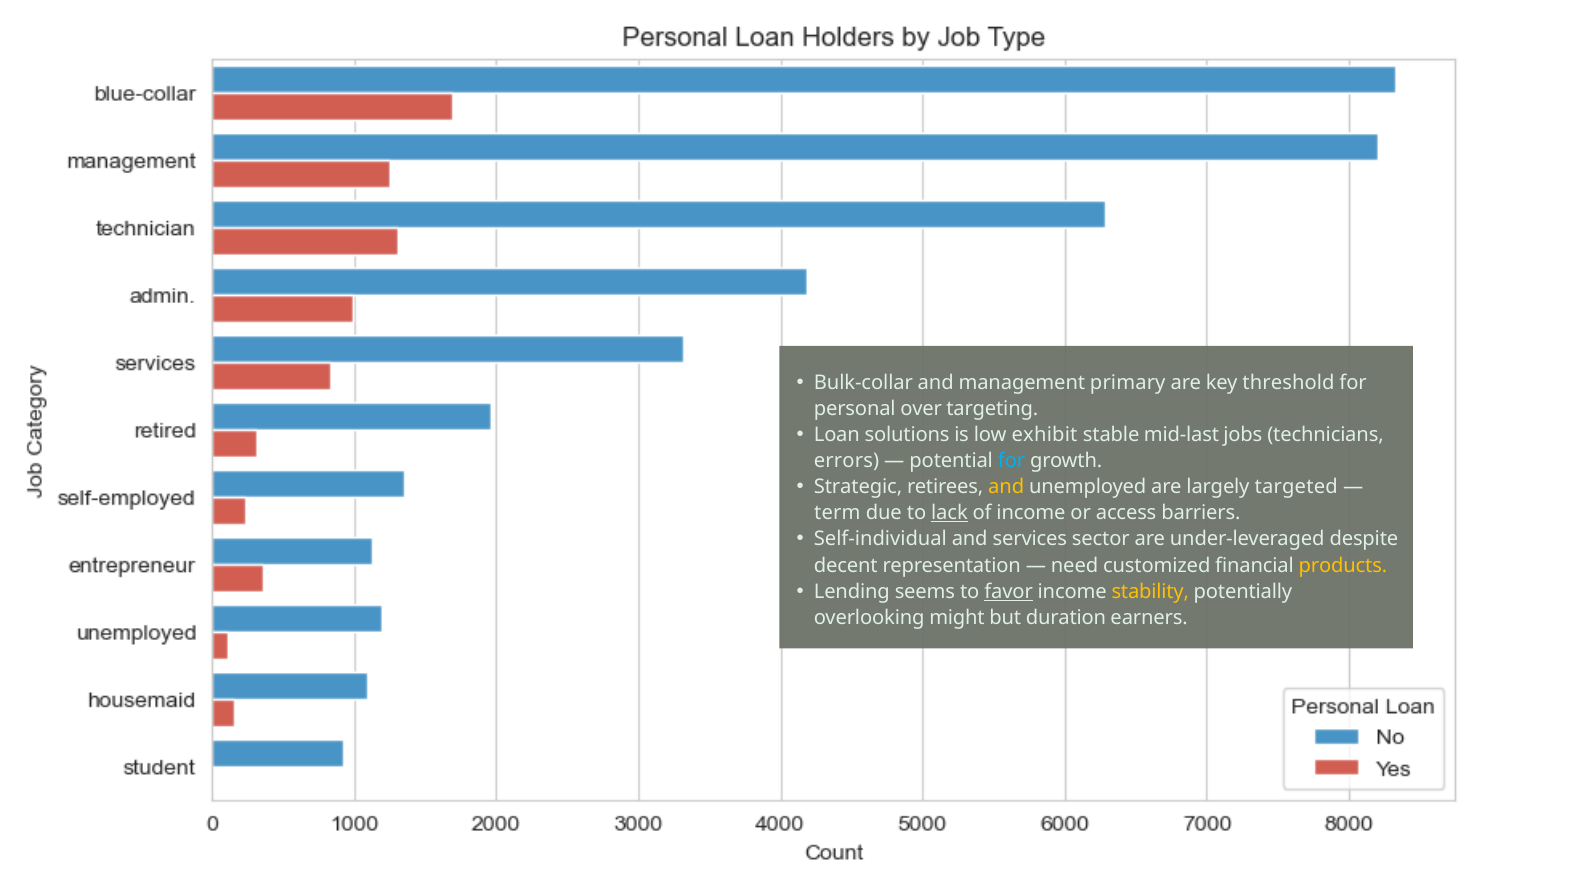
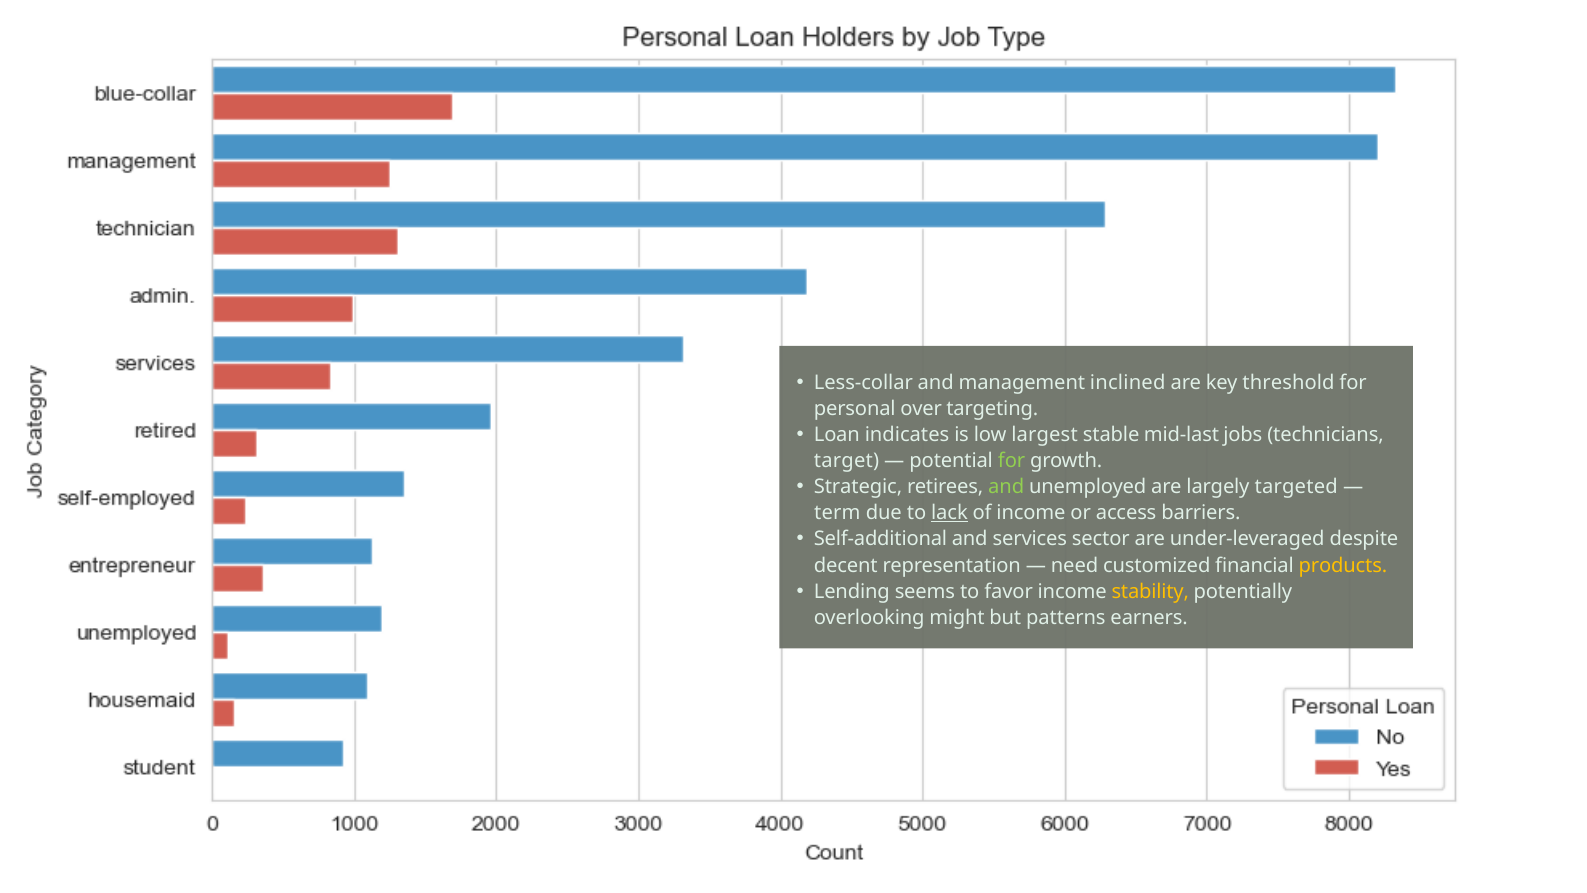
Bulk-collar: Bulk-collar -> Less-collar
primary: primary -> inclined
solutions: solutions -> indicates
exhibit: exhibit -> largest
errors: errors -> target
for at (1012, 461) colour: light blue -> light green
and at (1006, 487) colour: yellow -> light green
Self-individual: Self-individual -> Self-additional
favor underline: present -> none
duration: duration -> patterns
